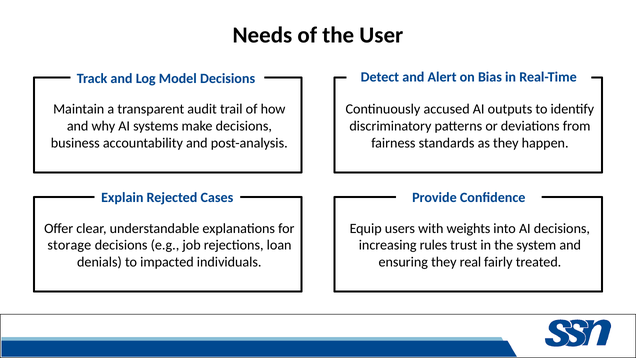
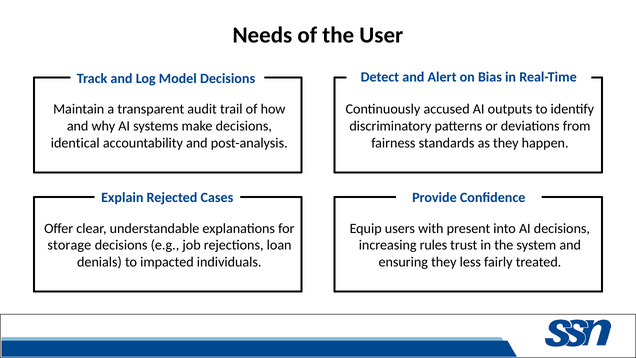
business: business -> identical
weights: weights -> present
real: real -> less
